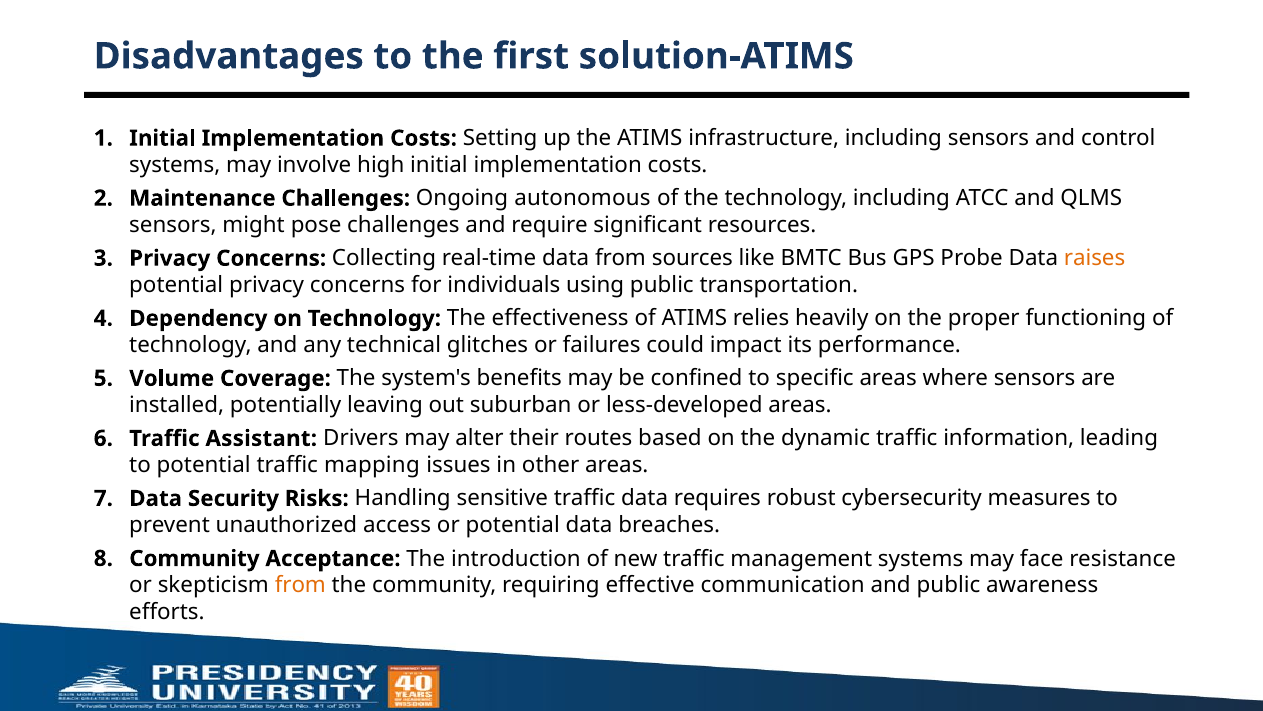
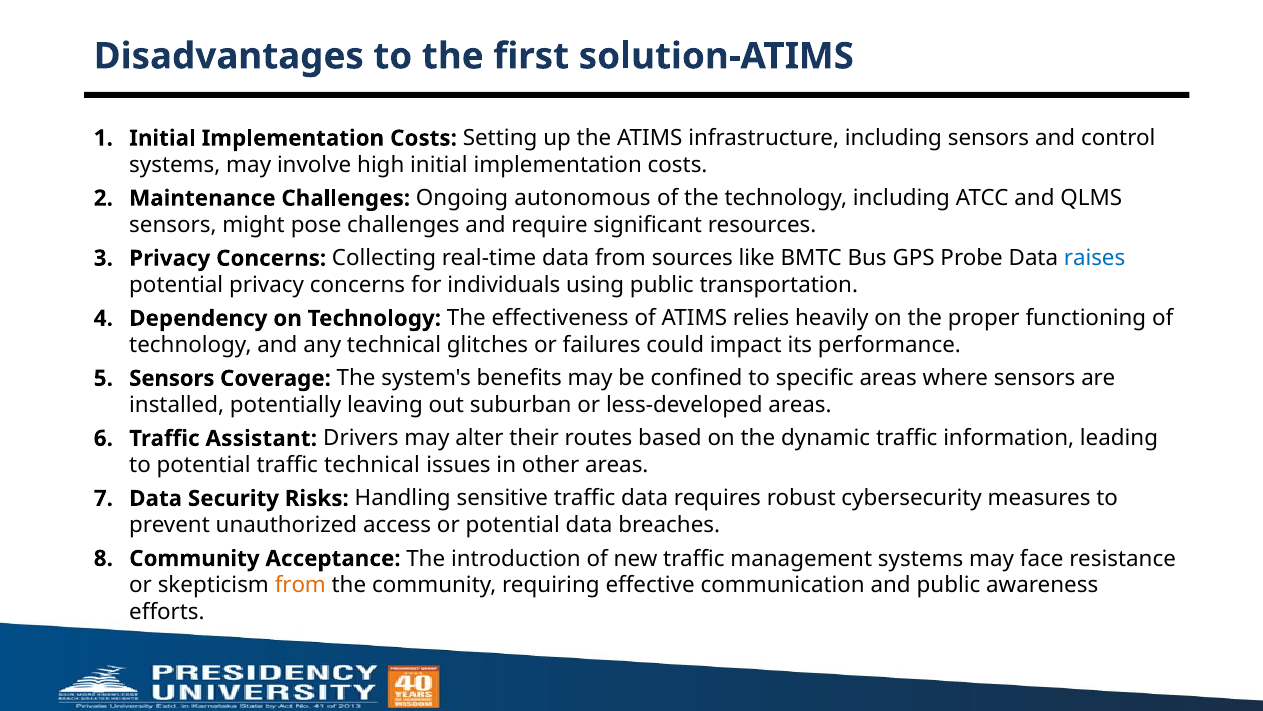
raises colour: orange -> blue
Volume at (172, 378): Volume -> Sensors
traffic mapping: mapping -> technical
